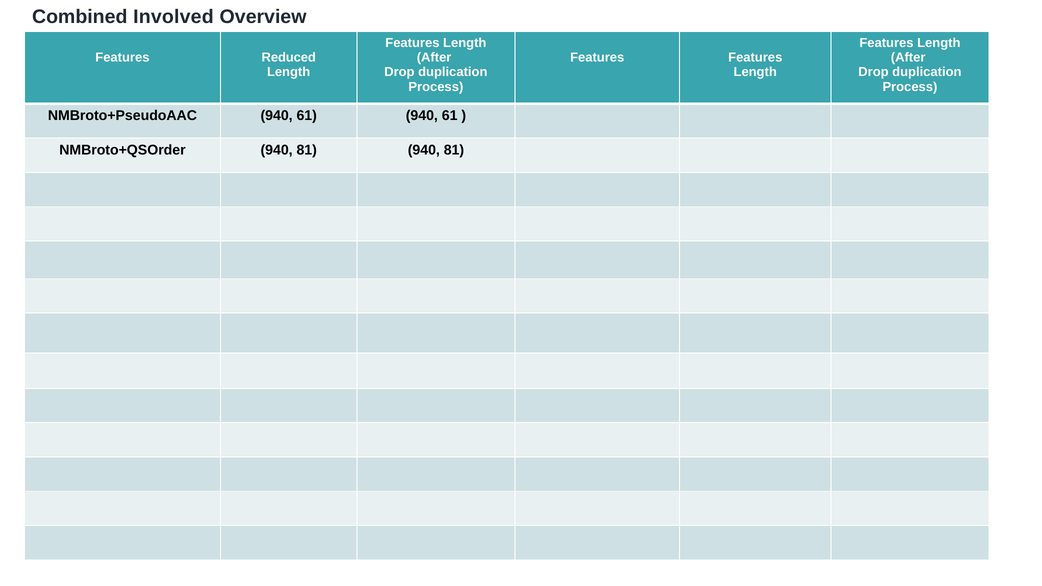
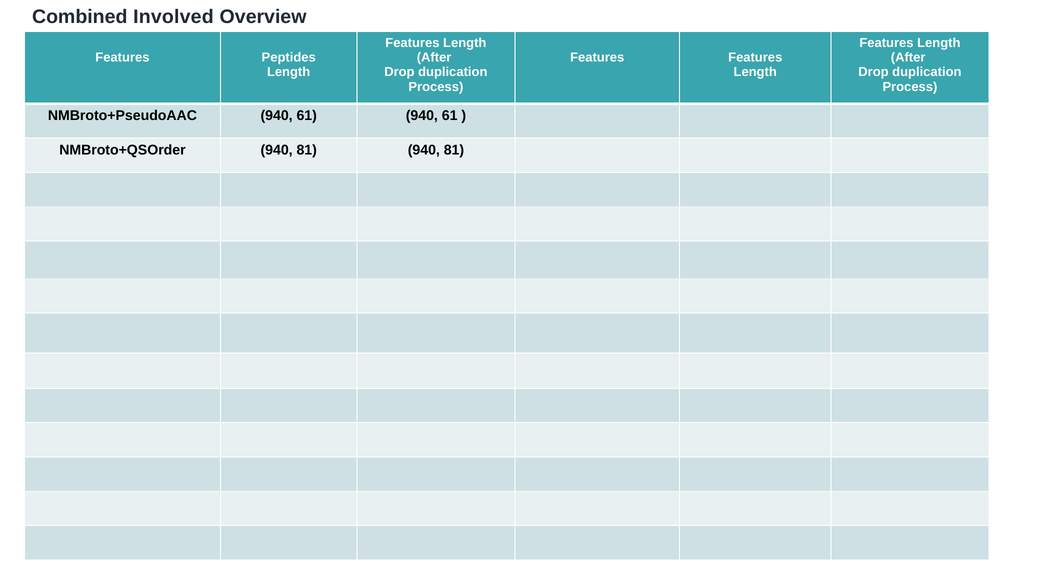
Reduced: Reduced -> Peptides
